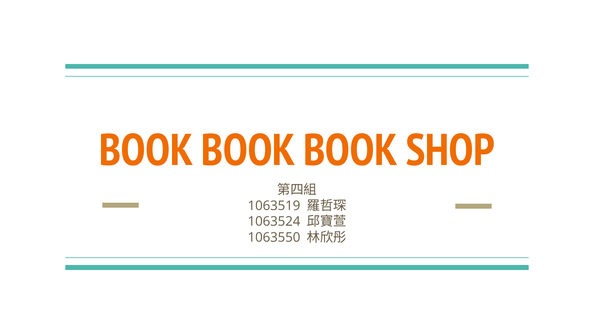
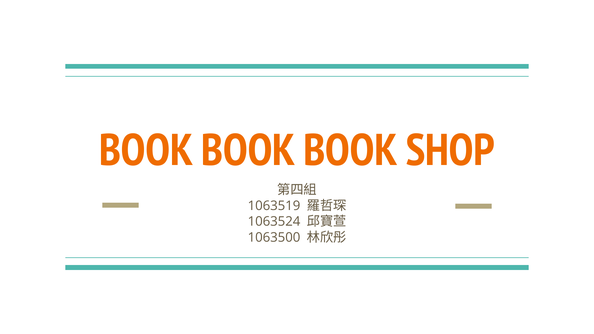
1063550: 1063550 -> 1063500
